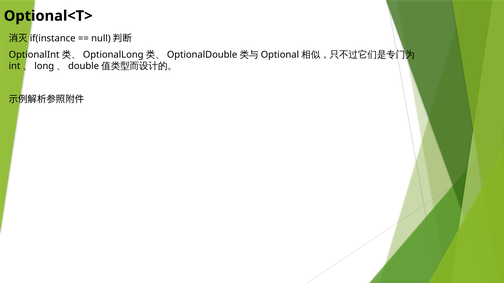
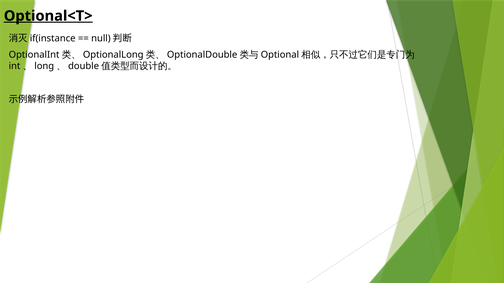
Optional<T> underline: none -> present
